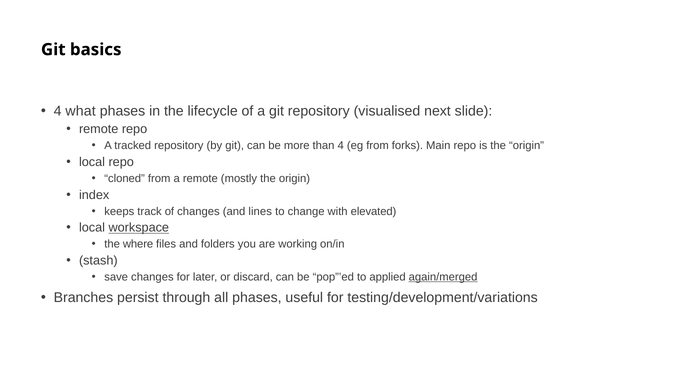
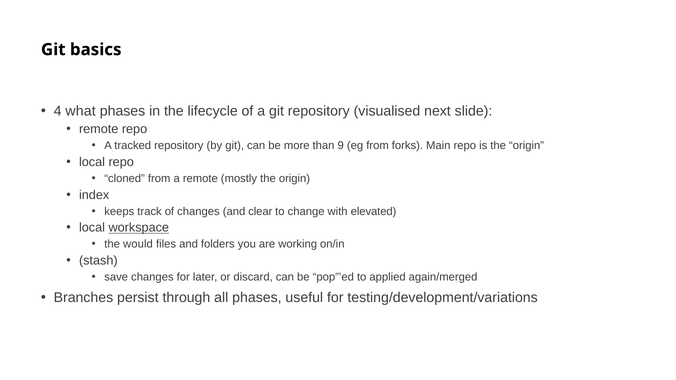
than 4: 4 -> 9
lines: lines -> clear
where: where -> would
again/merged underline: present -> none
